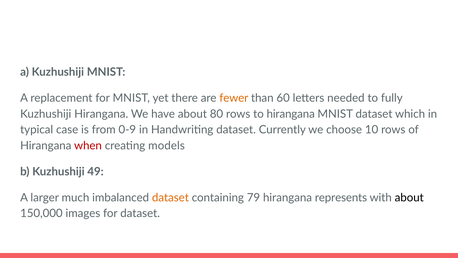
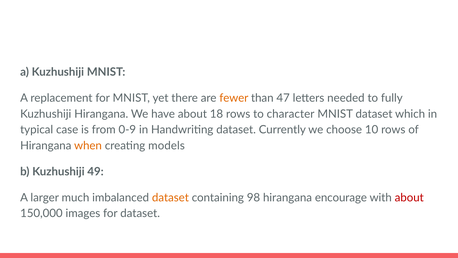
60: 60 -> 47
80: 80 -> 18
to hirangana: hirangana -> character
when colour: red -> orange
79: 79 -> 98
represents: represents -> encourage
about at (409, 197) colour: black -> red
